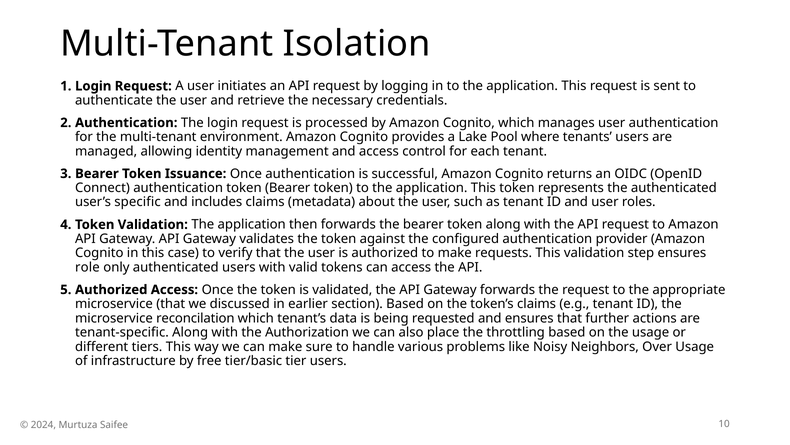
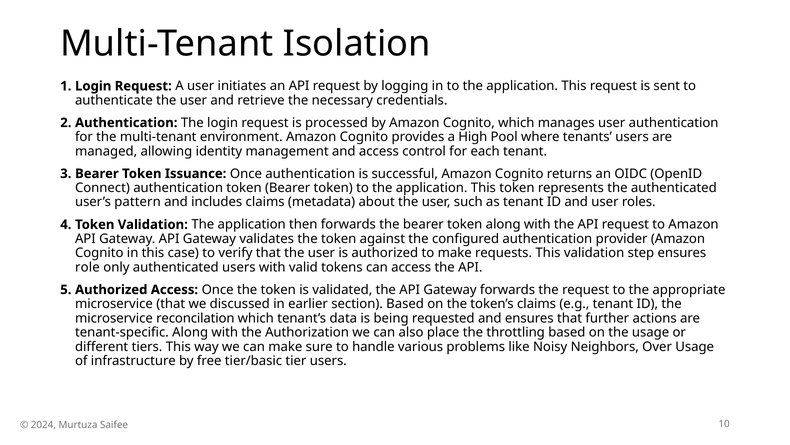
Lake: Lake -> High
specific: specific -> pattern
